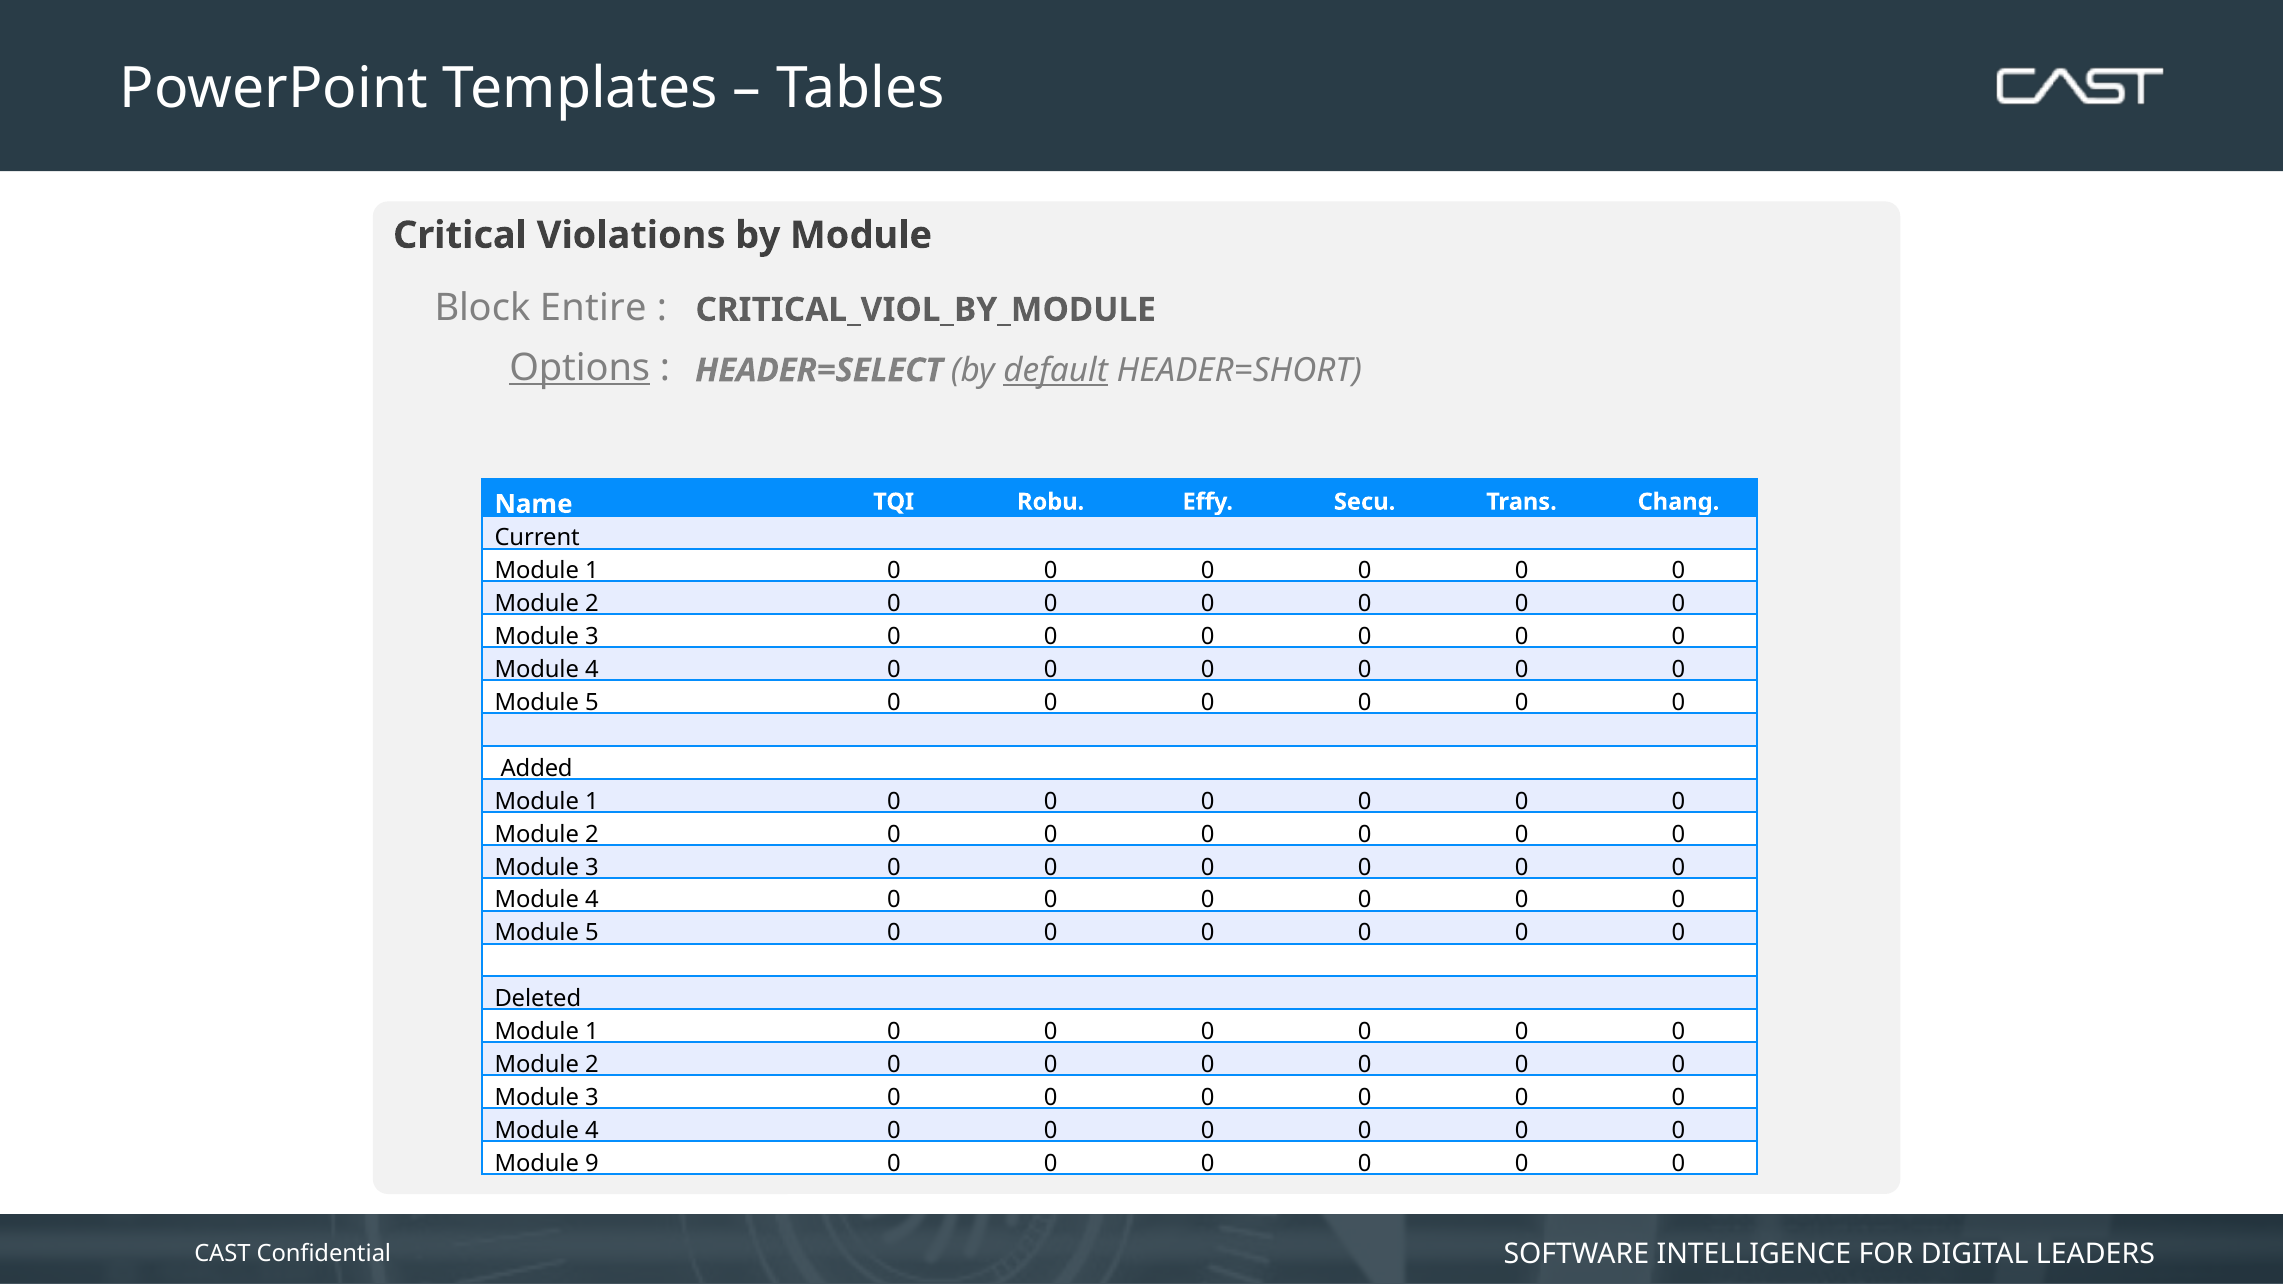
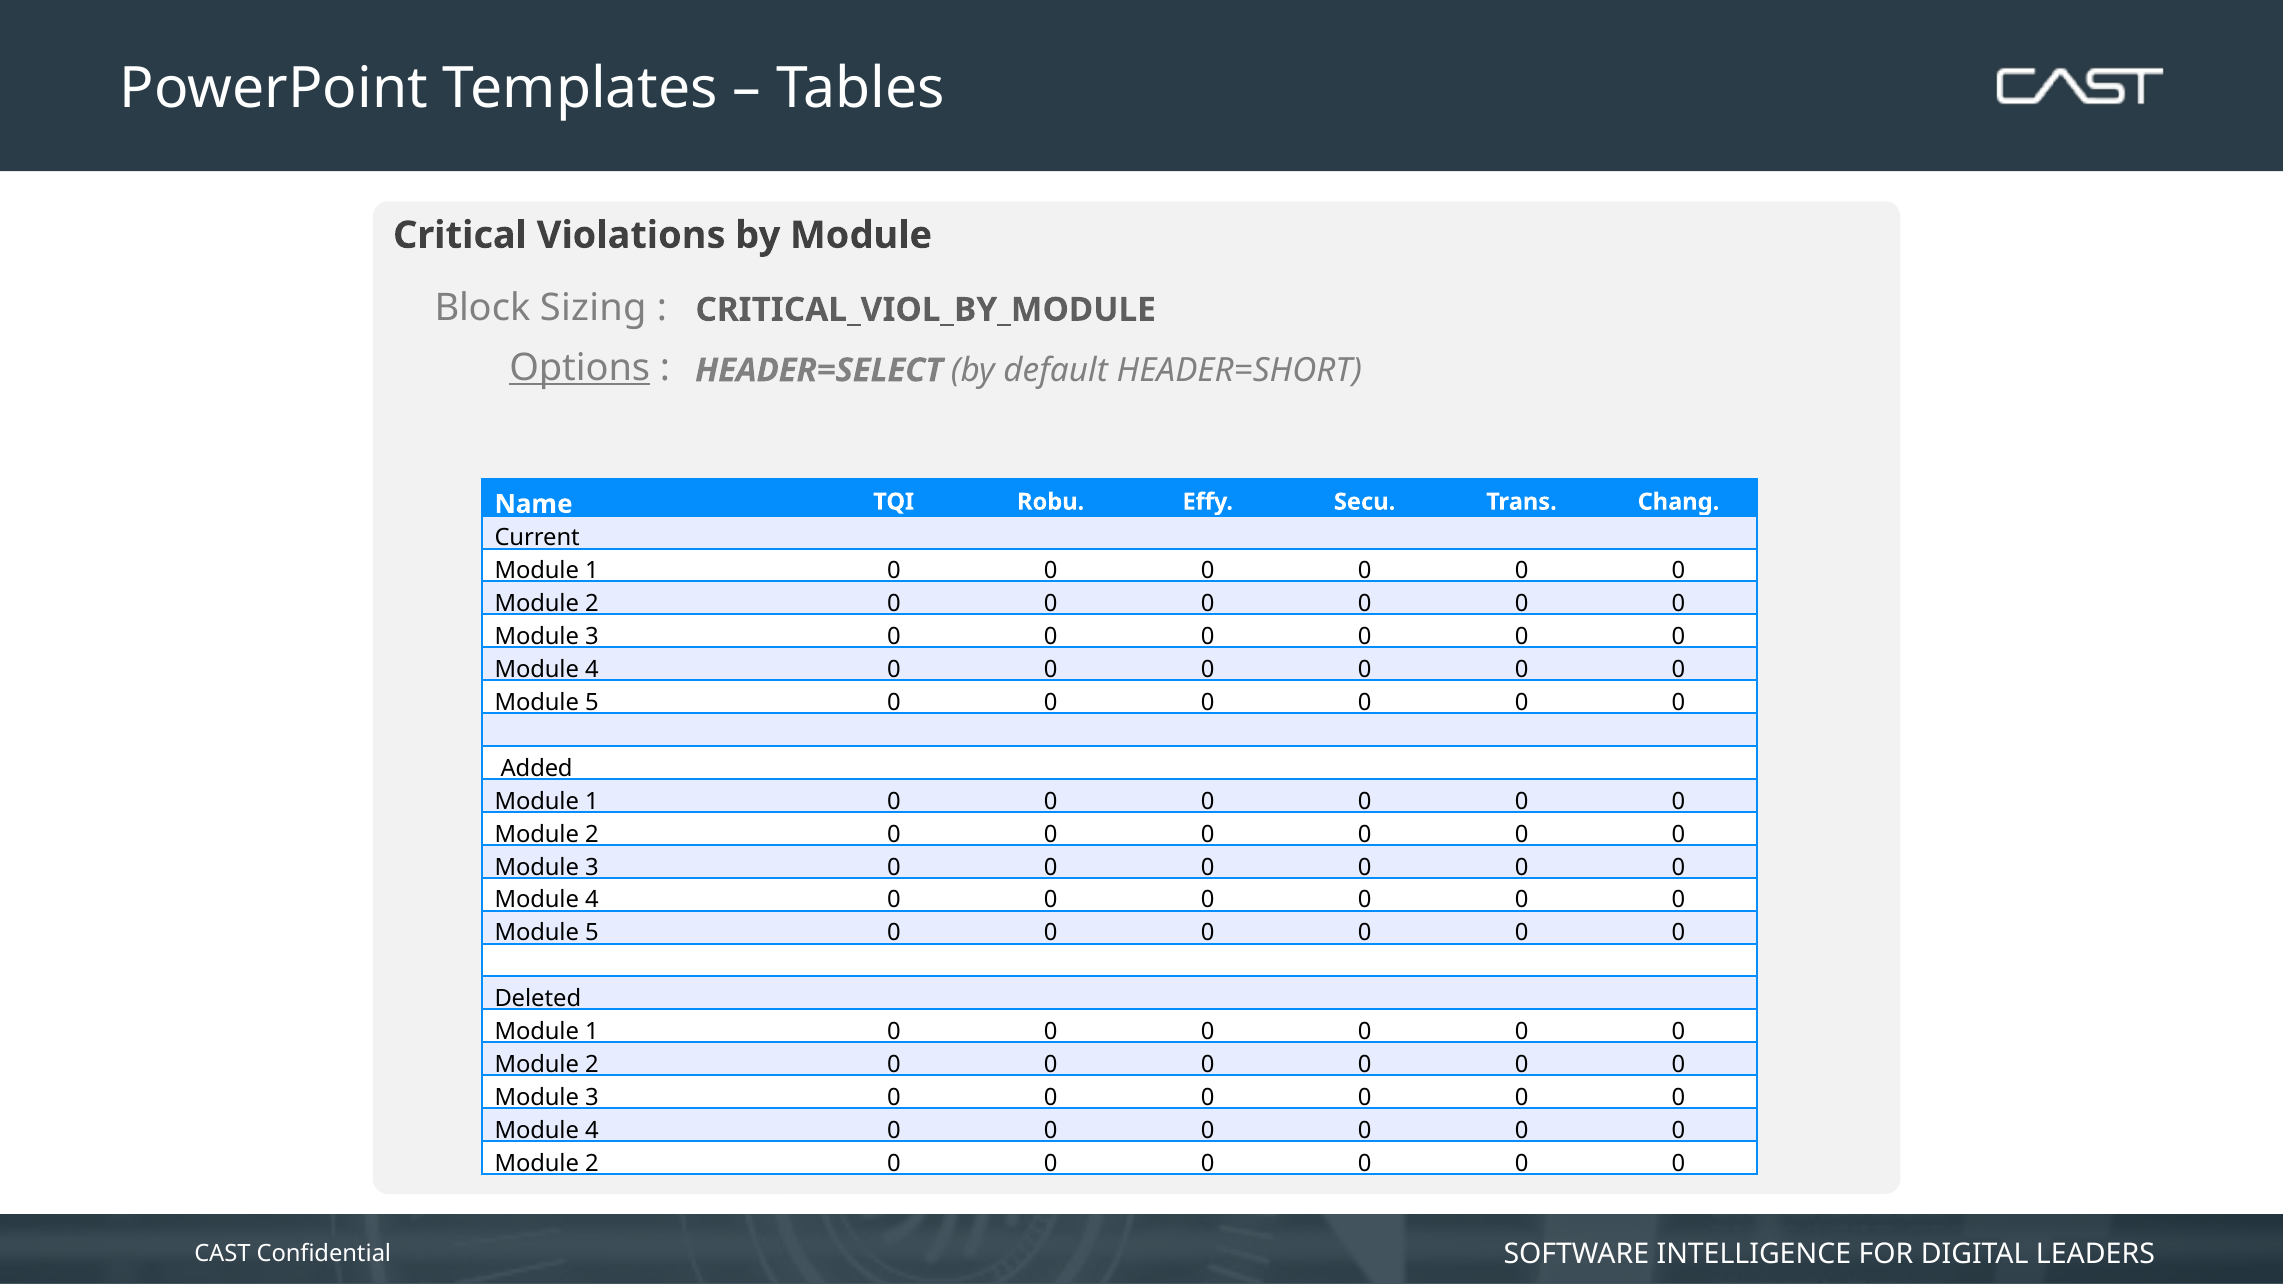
Entire: Entire -> Sizing
default underline: present -> none
9 at (592, 1163): 9 -> 2
